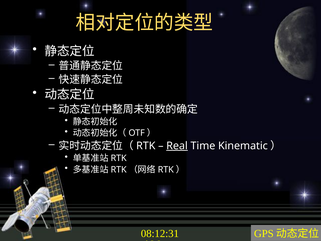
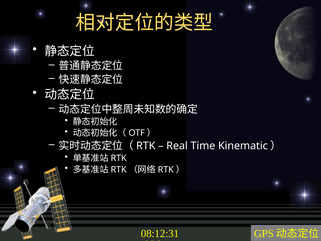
Real underline: present -> none
